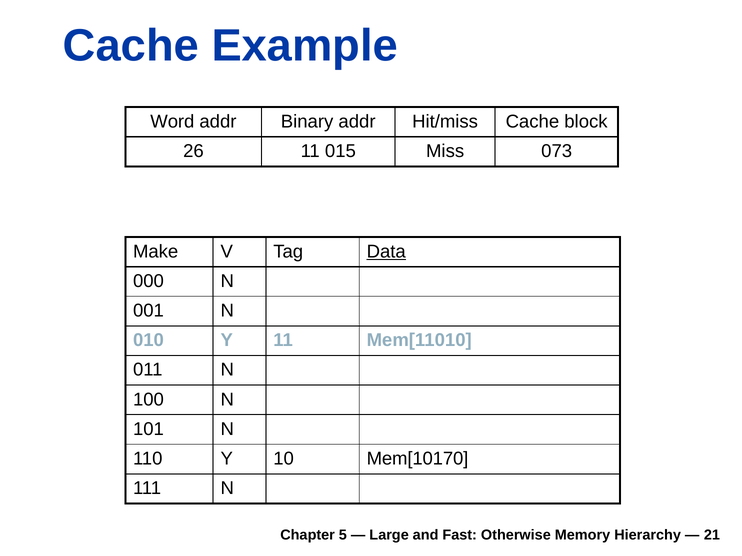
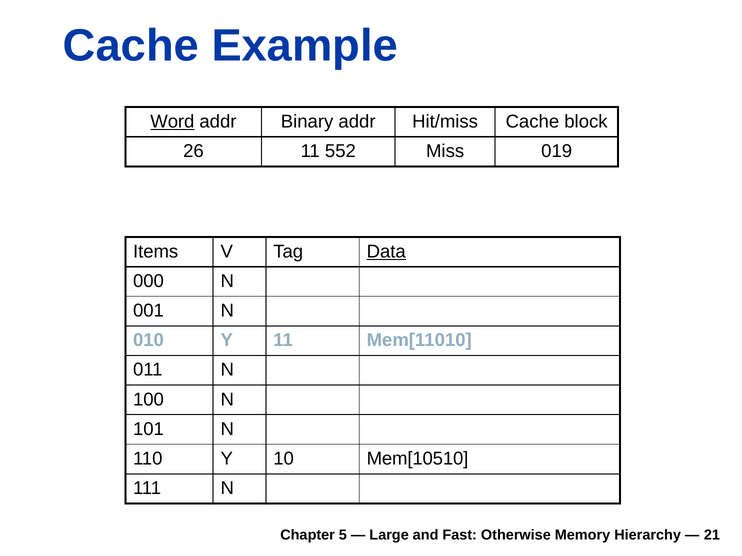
Word underline: none -> present
015: 015 -> 552
073: 073 -> 019
Make: Make -> Items
Mem[10170: Mem[10170 -> Mem[10510
